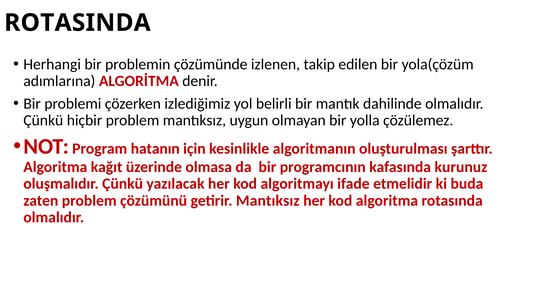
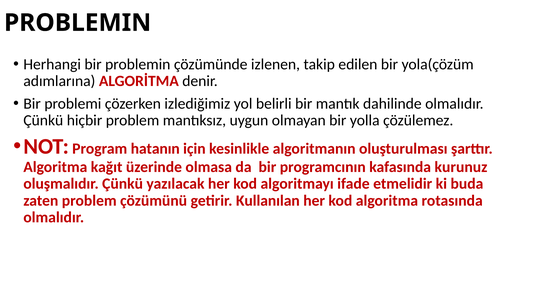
ROTASINDA at (77, 23): ROTASINDA -> PROBLEMIN
getirir Mantıksız: Mantıksız -> Kullanılan
